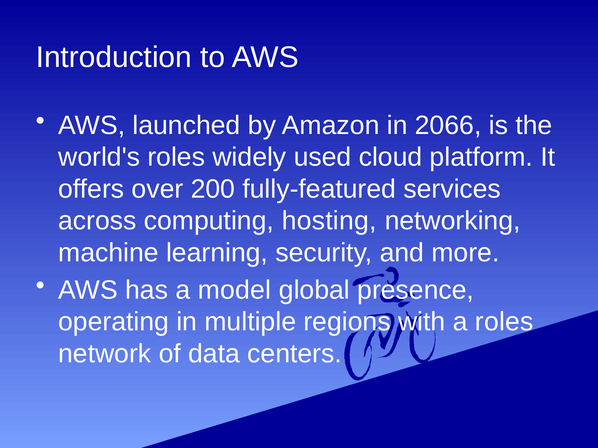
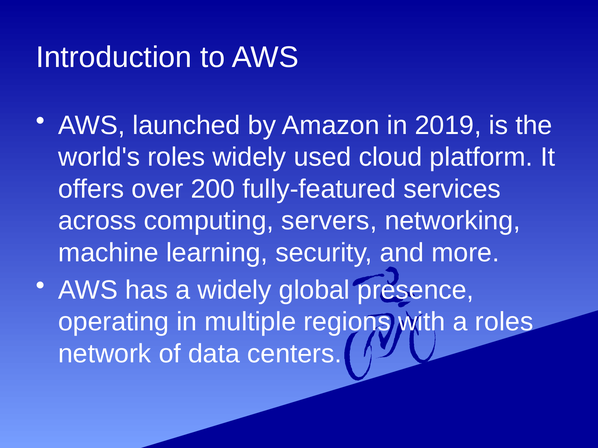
2066: 2066 -> 2019
hosting: hosting -> servers
a model: model -> widely
